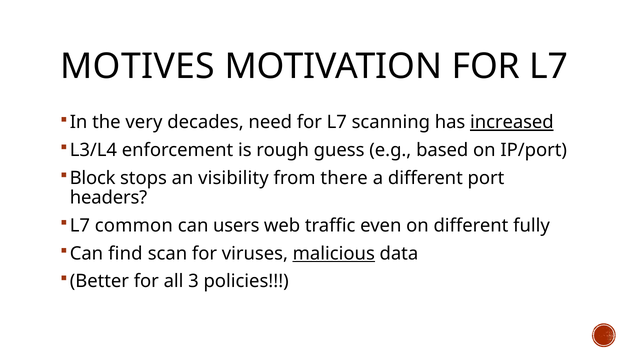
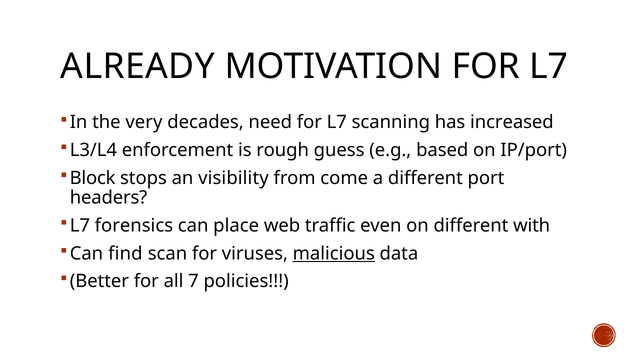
MOTIVES: MOTIVES -> ALREADY
increased underline: present -> none
there: there -> come
common: common -> forensics
users: users -> place
fully: fully -> with
3: 3 -> 7
